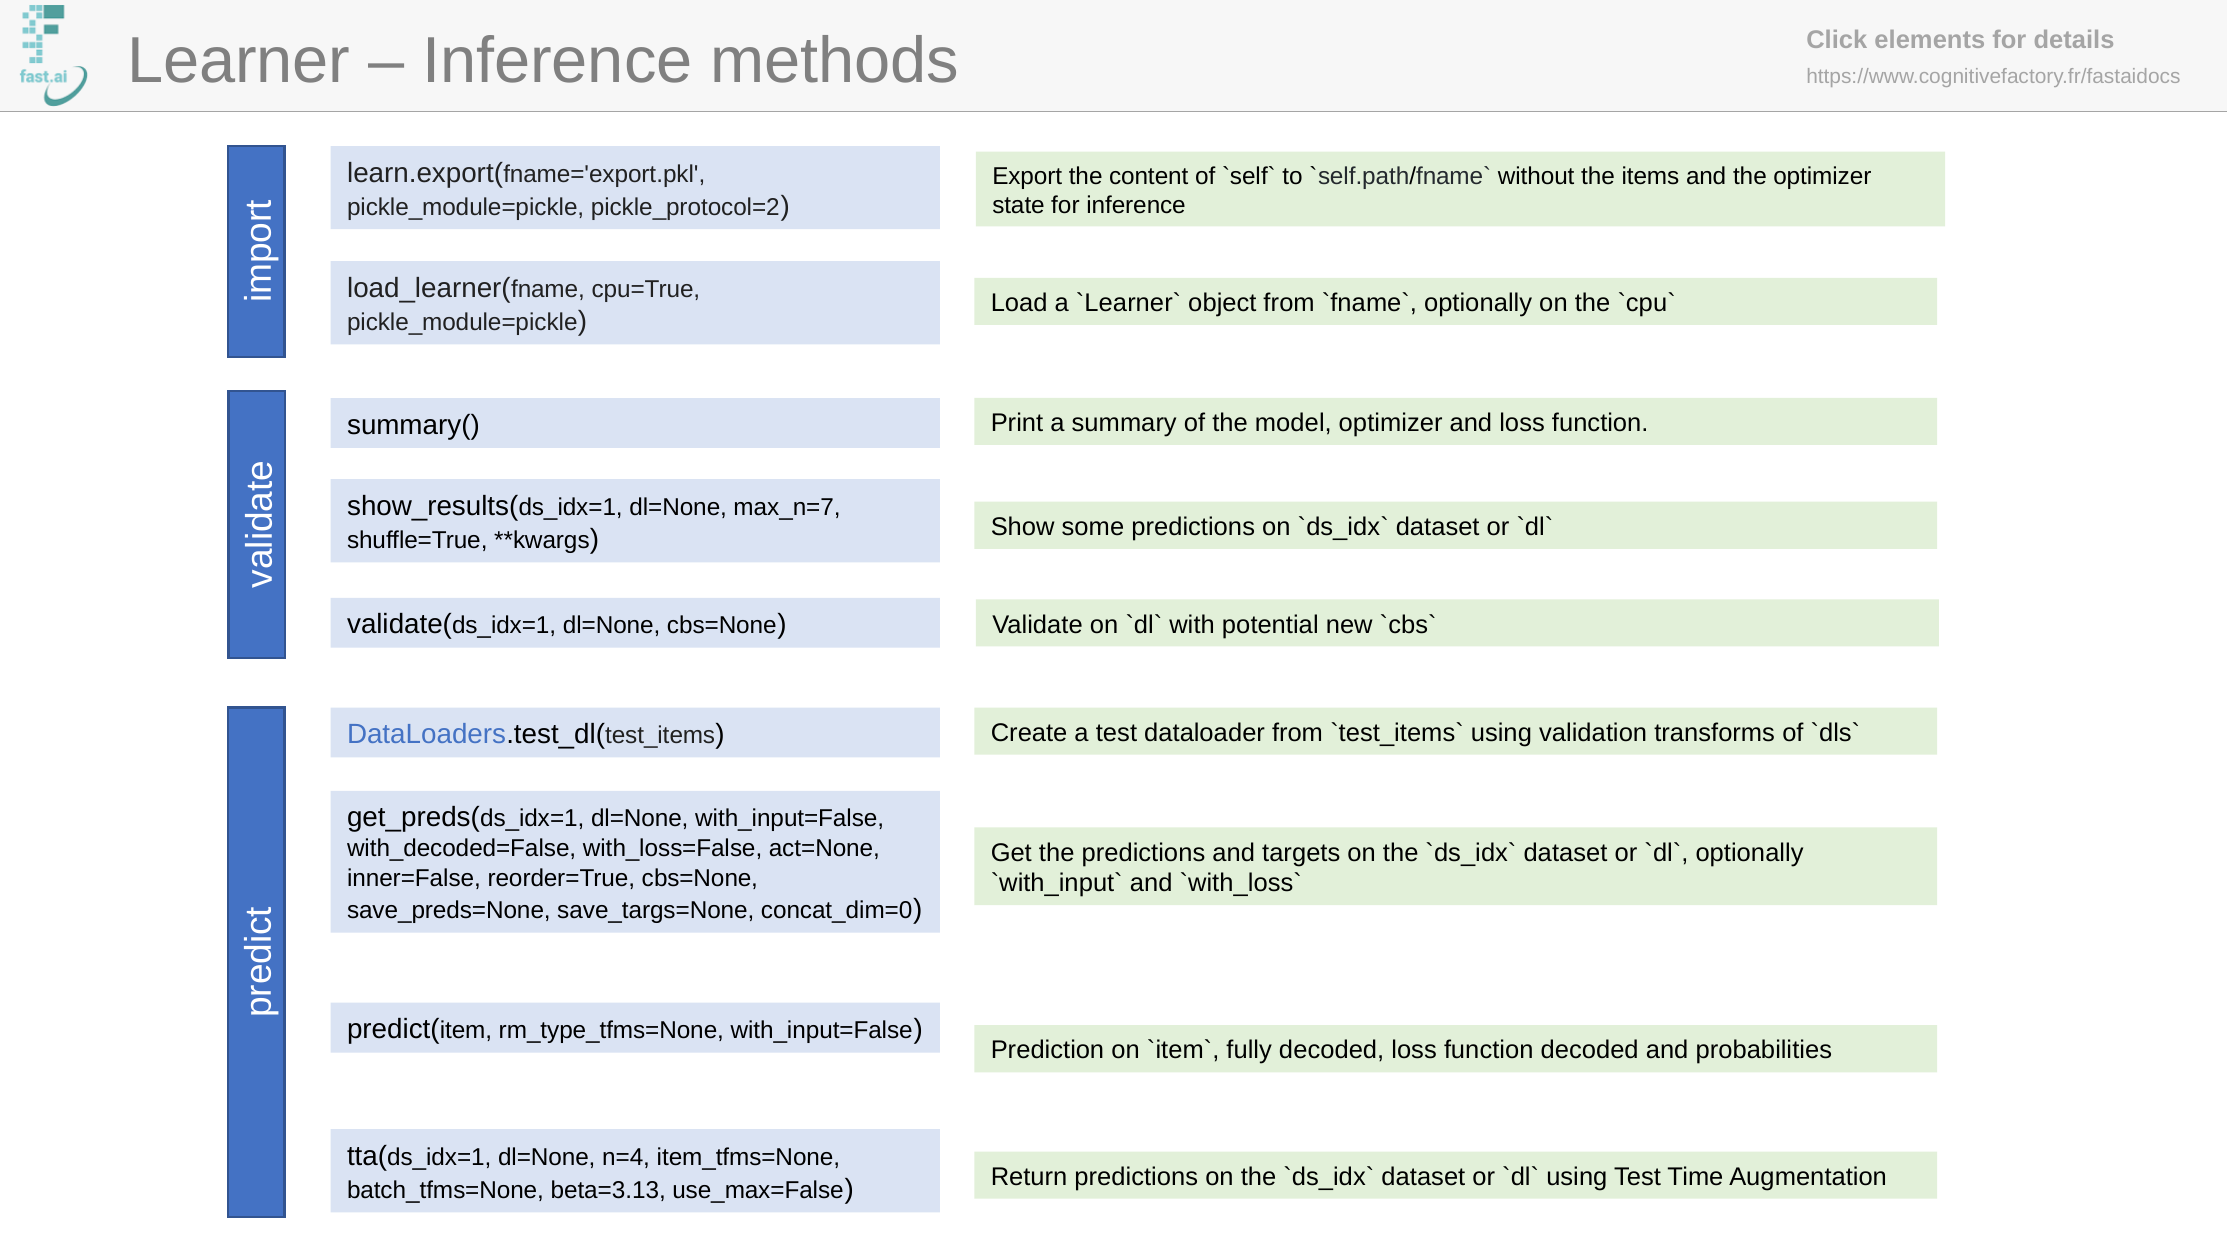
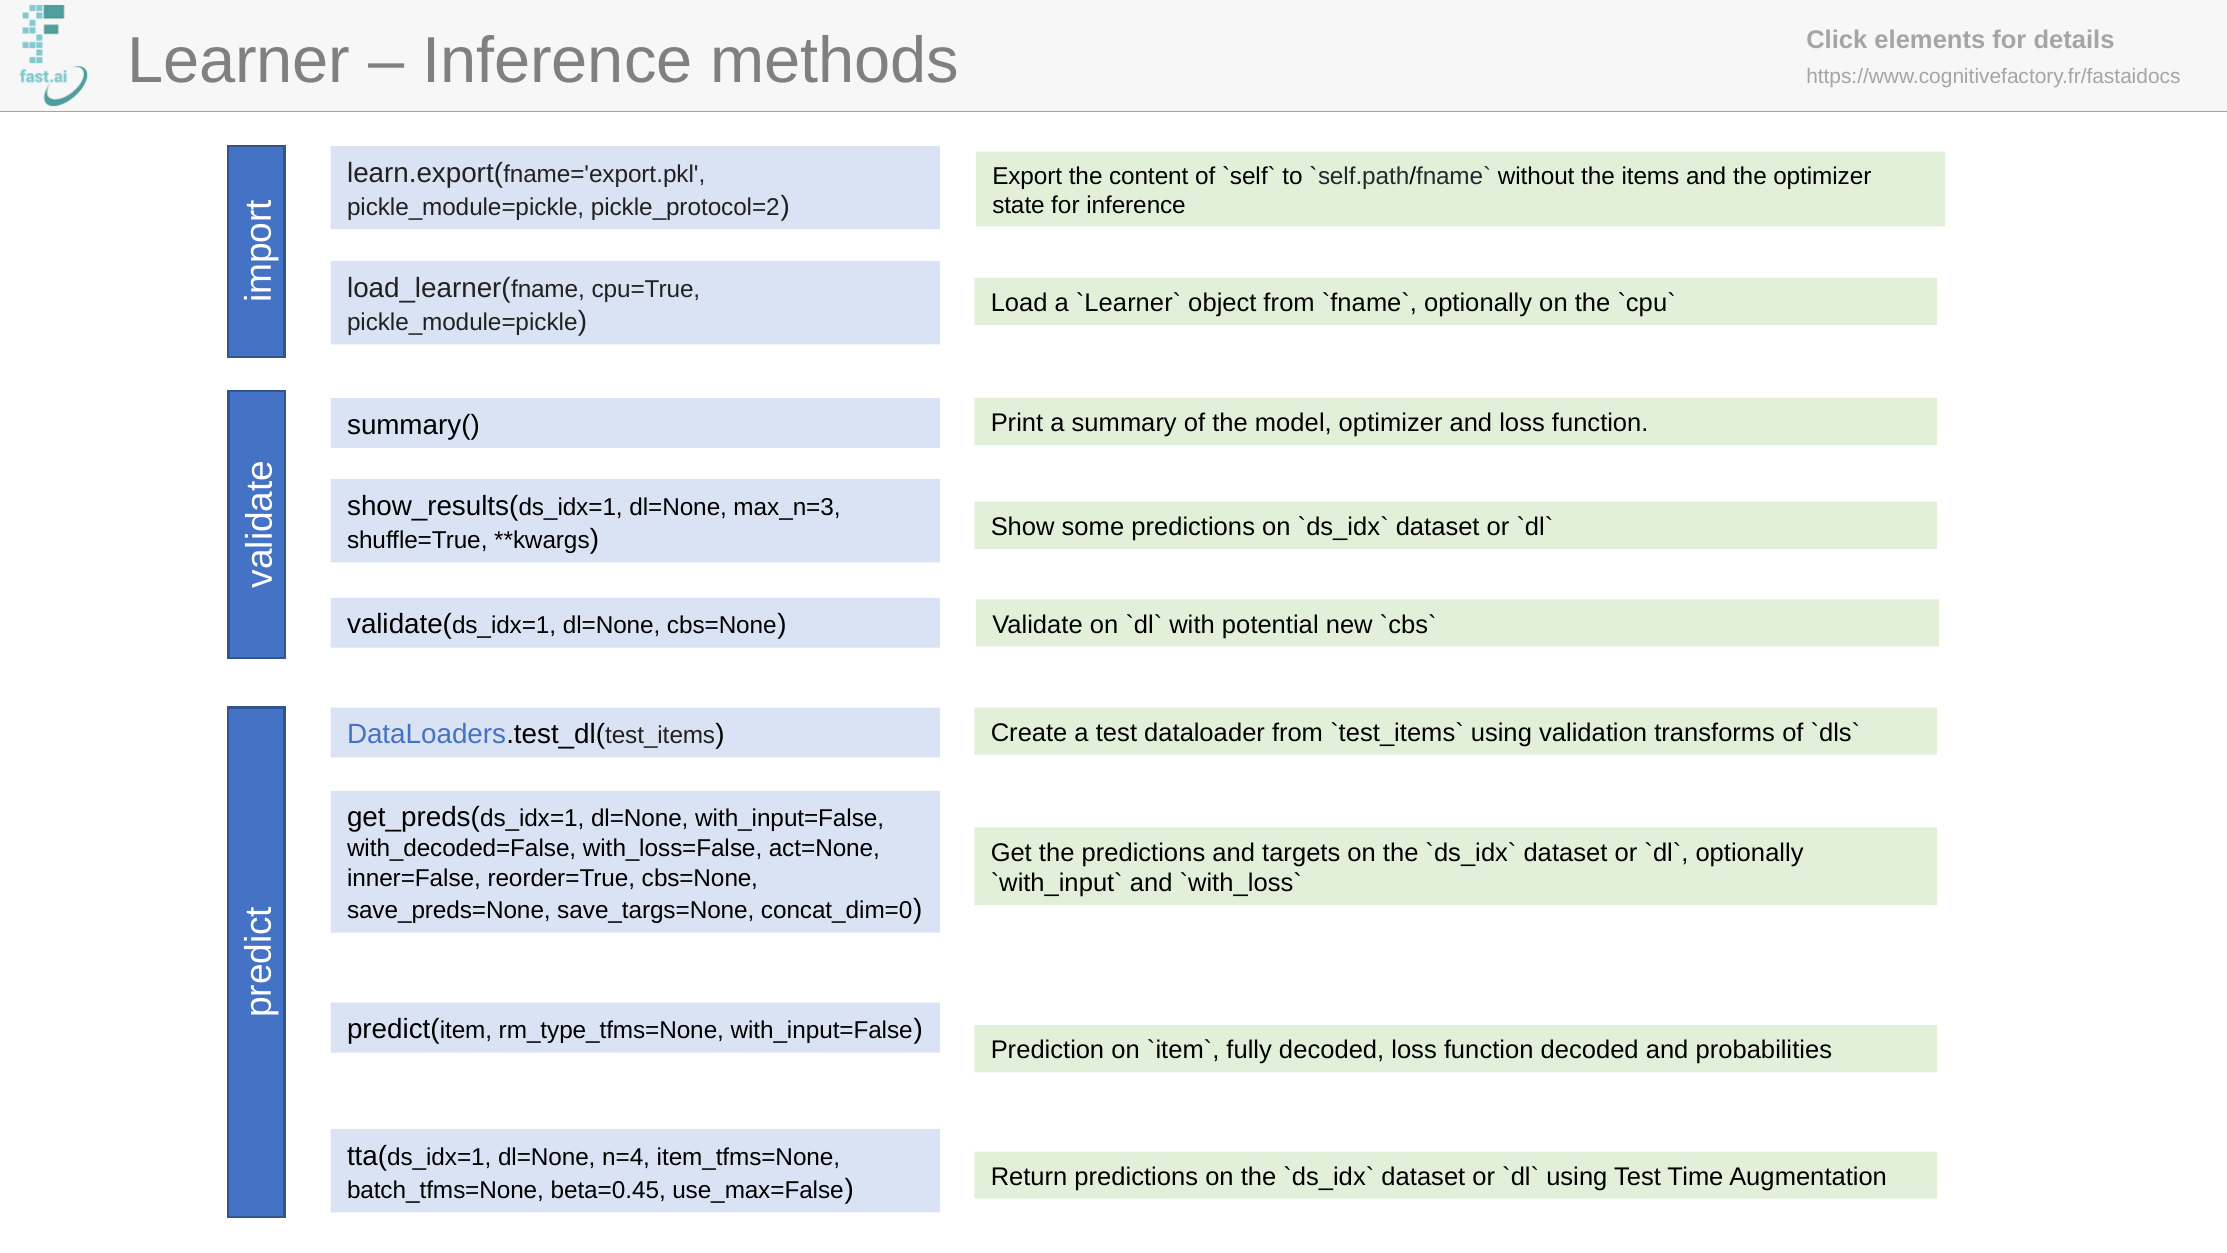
max_n=7: max_n=7 -> max_n=3
beta=3.13: beta=3.13 -> beta=0.45
